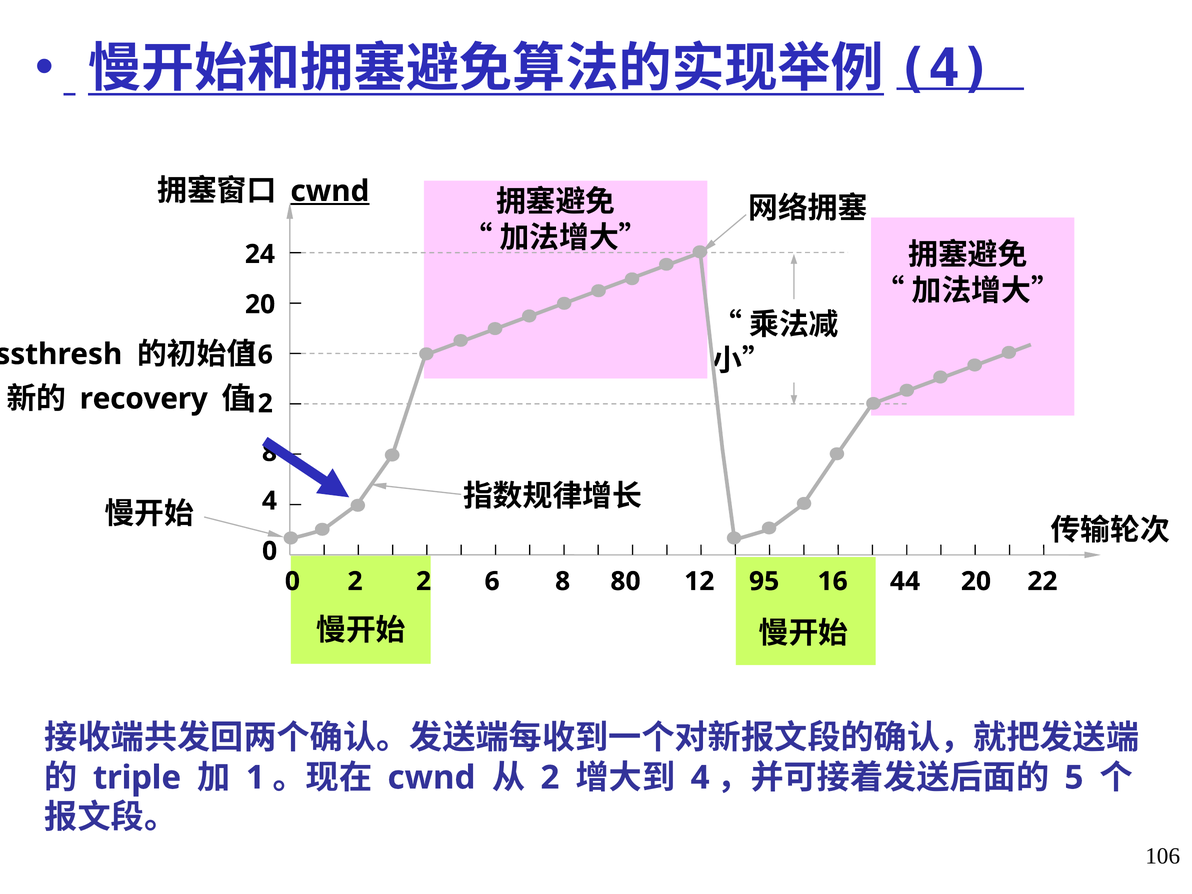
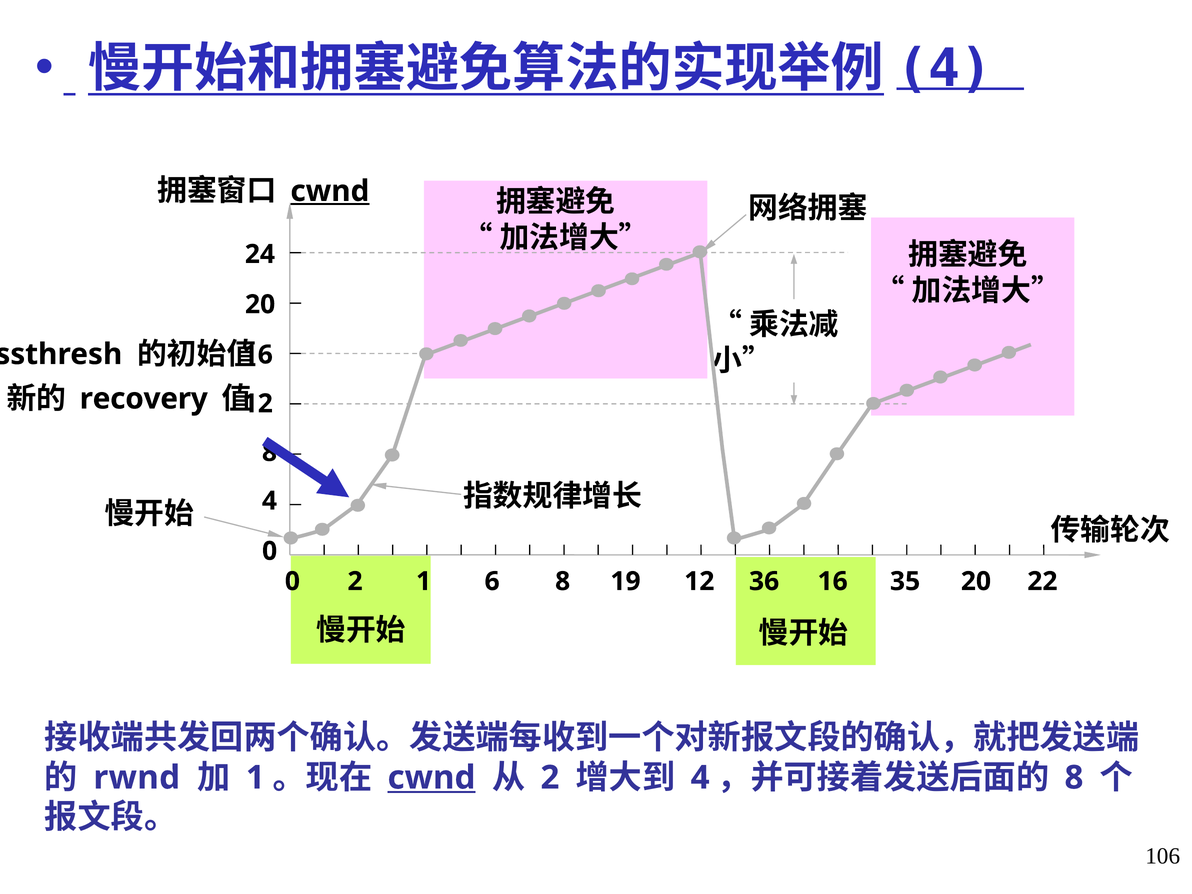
2 2: 2 -> 1
80: 80 -> 19
95: 95 -> 36
44: 44 -> 35
triple: triple -> rwnd
cwnd at (431, 778) underline: none -> present
5 at (1074, 778): 5 -> 8
